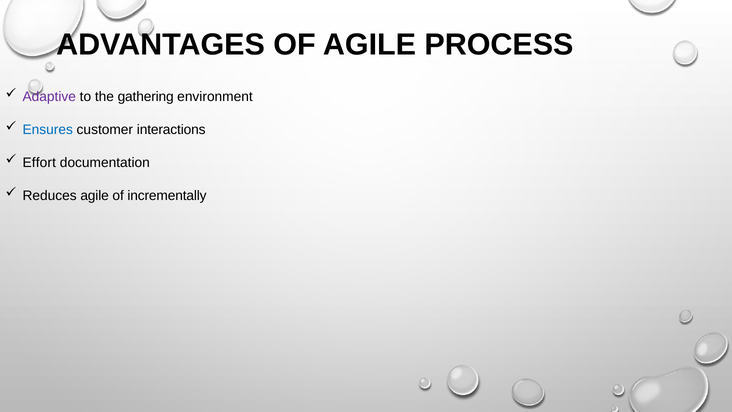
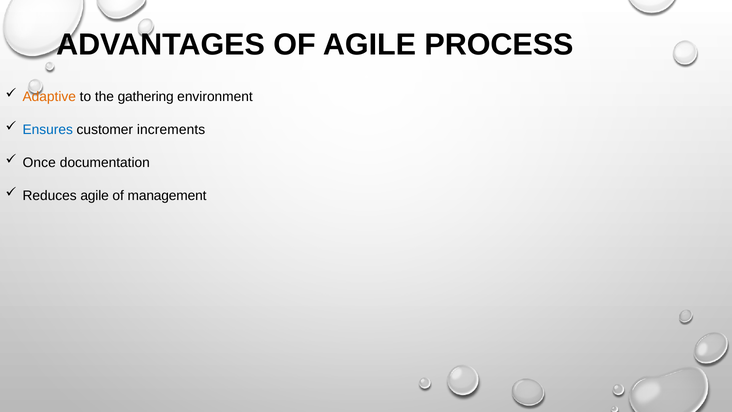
Adaptive colour: purple -> orange
interactions: interactions -> increments
Effort: Effort -> Once
incrementally: incrementally -> management
